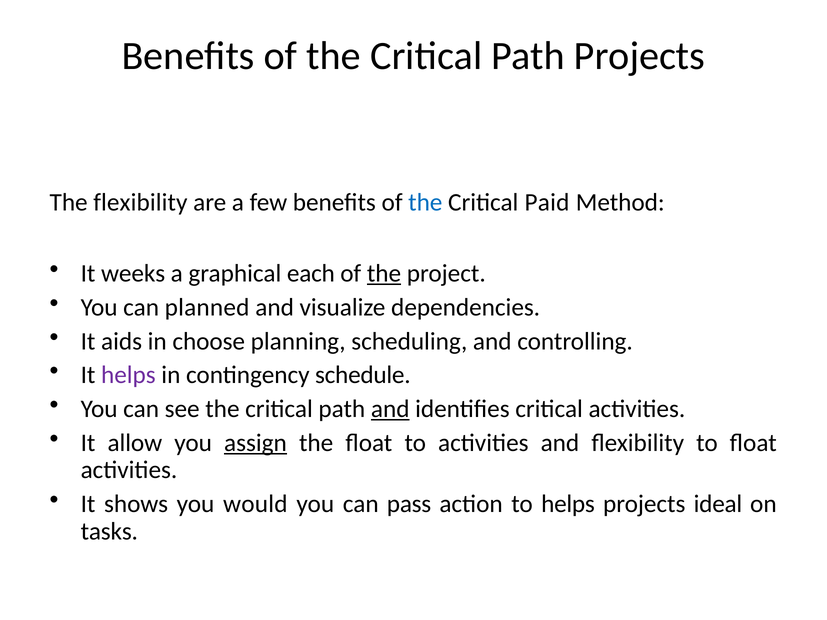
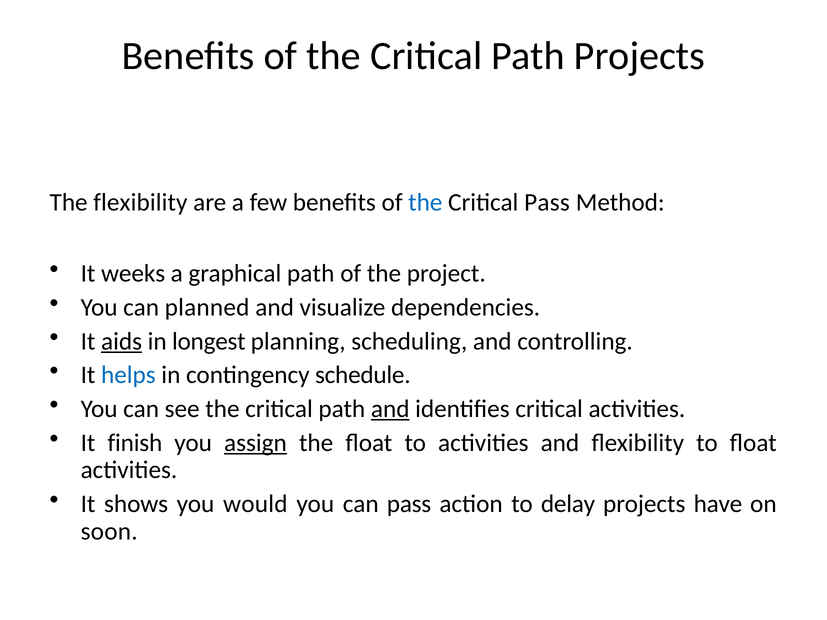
Critical Paid: Paid -> Pass
graphical each: each -> path
the at (384, 274) underline: present -> none
aids underline: none -> present
choose: choose -> longest
helps at (128, 375) colour: purple -> blue
allow: allow -> finish
to helps: helps -> delay
ideal: ideal -> have
tasks: tasks -> soon
